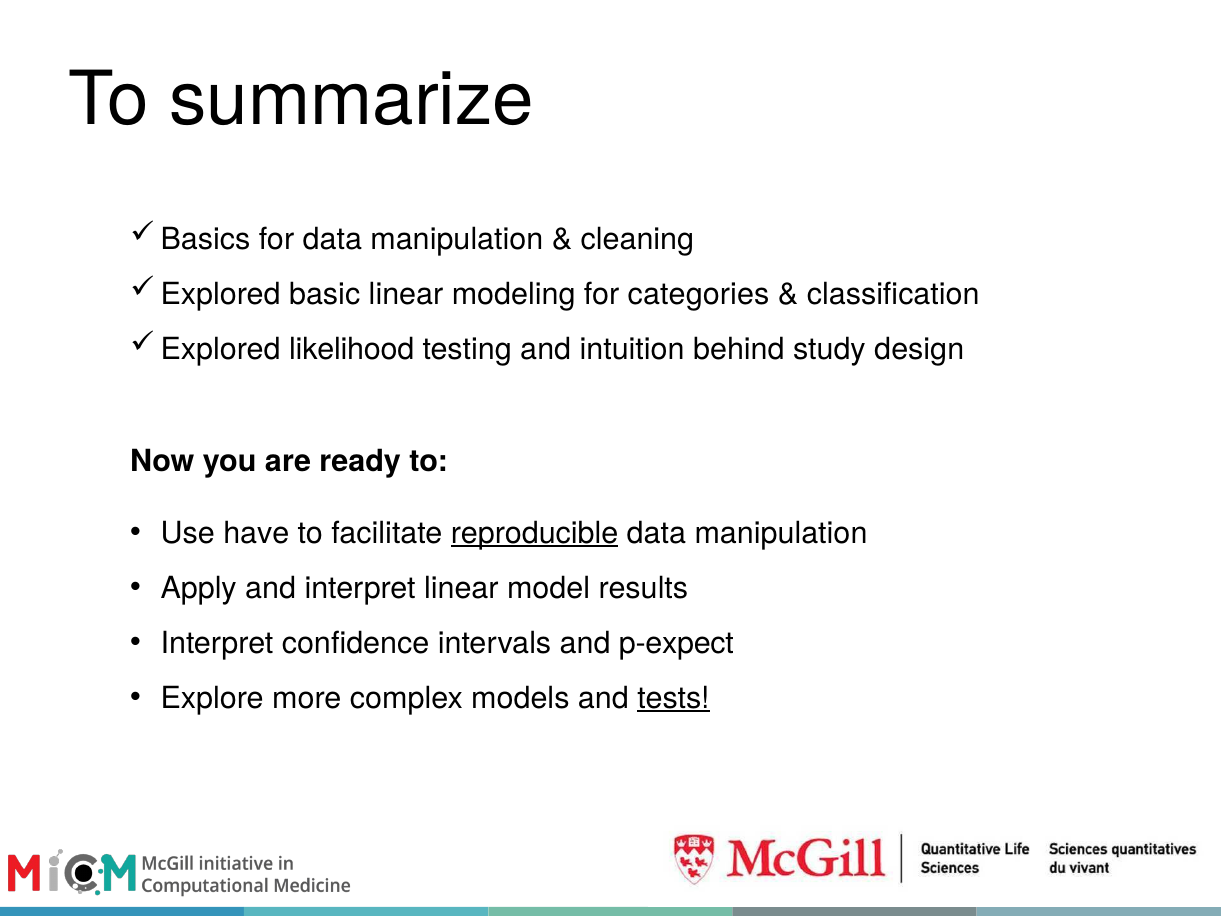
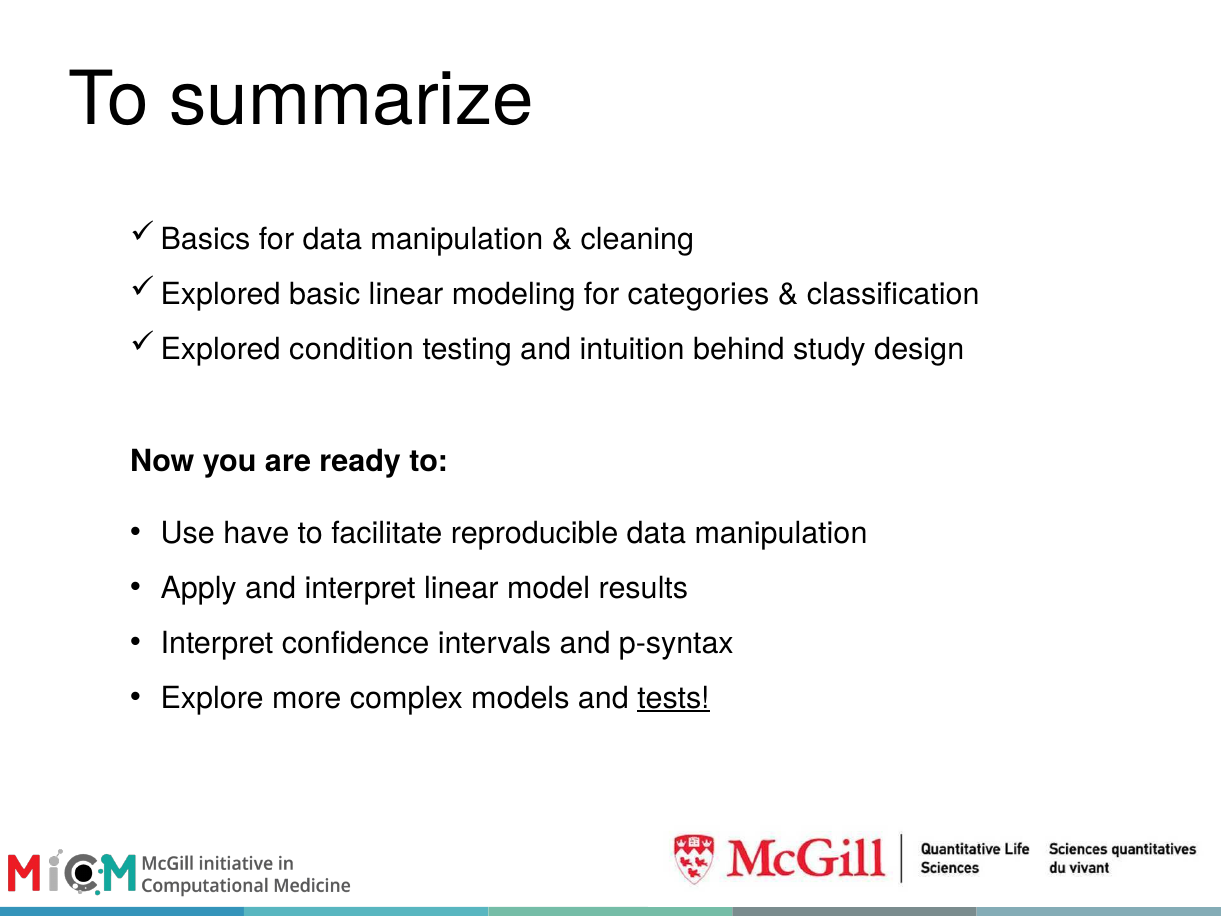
likelihood: likelihood -> condition
reproducible underline: present -> none
p-expect: p-expect -> p-syntax
